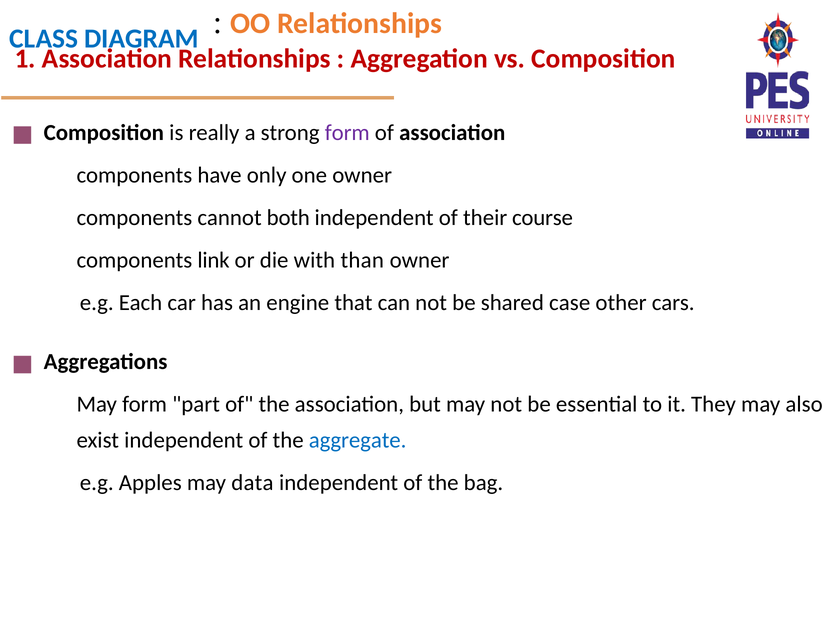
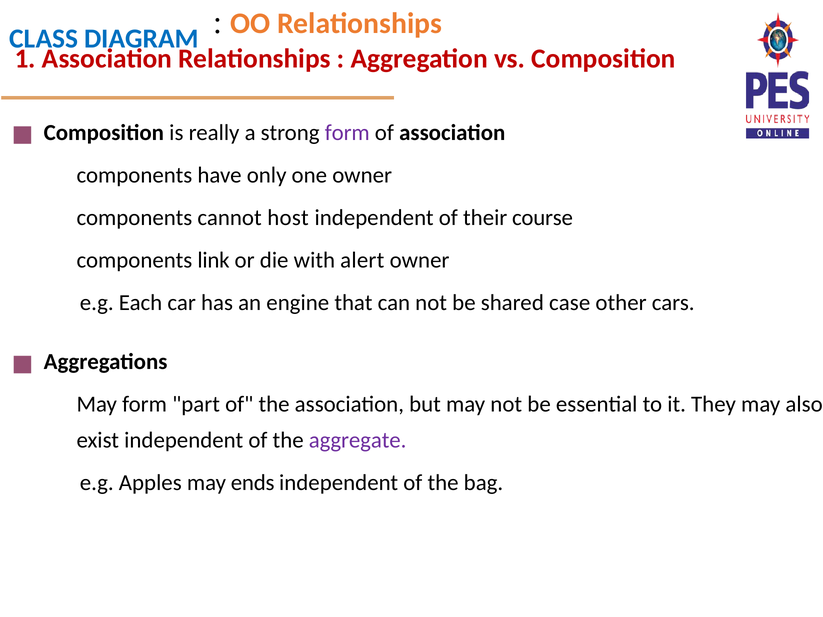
both: both -> host
than: than -> alert
aggregate colour: blue -> purple
data: data -> ends
